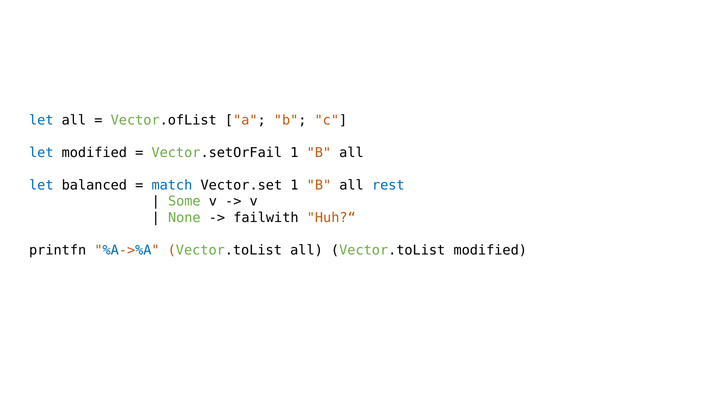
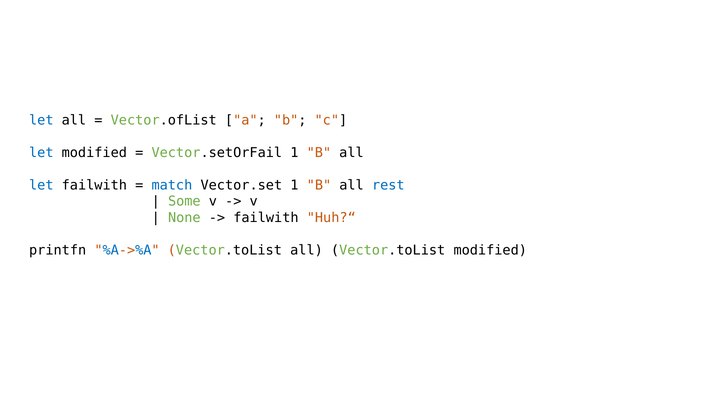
let balanced: balanced -> failwith
